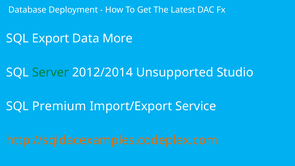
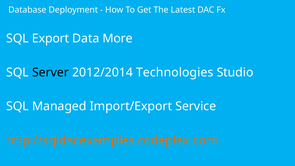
Server colour: green -> black
Unsupported: Unsupported -> Technologies
Premium: Premium -> Managed
